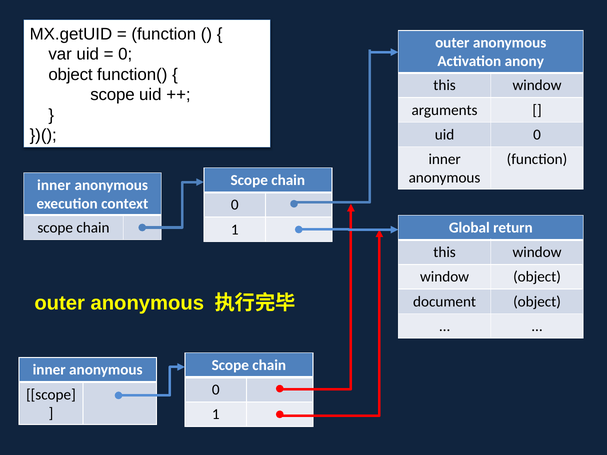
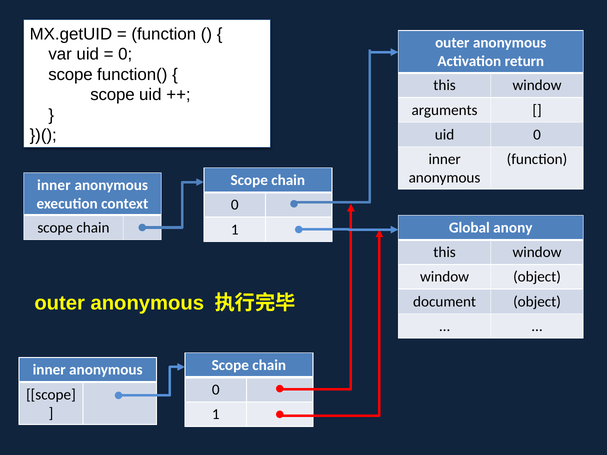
anony: anony -> return
object at (70, 75): object -> scope
return: return -> anony
